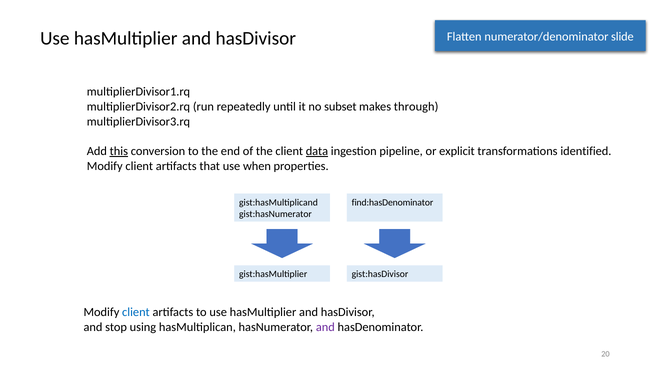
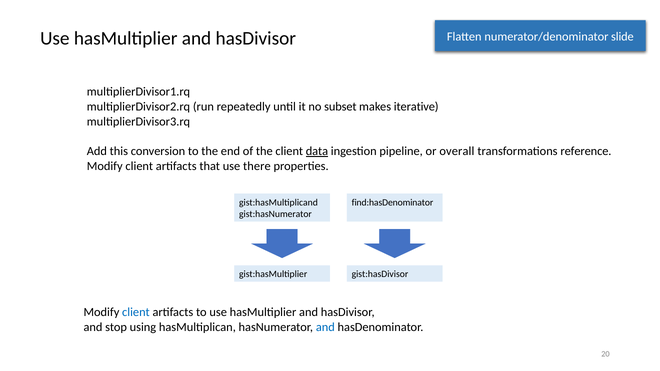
through: through -> iterative
this underline: present -> none
explicit: explicit -> overall
identified: identified -> reference
when: when -> there
and at (325, 327) colour: purple -> blue
